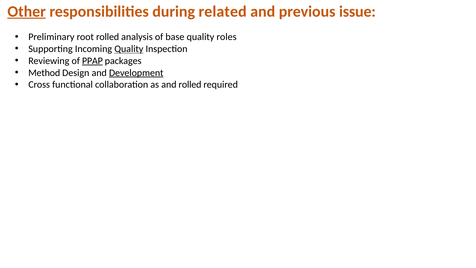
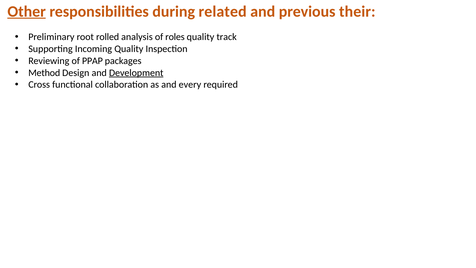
issue: issue -> their
base: base -> roles
roles: roles -> track
Quality at (129, 49) underline: present -> none
PPAP underline: present -> none
and rolled: rolled -> every
